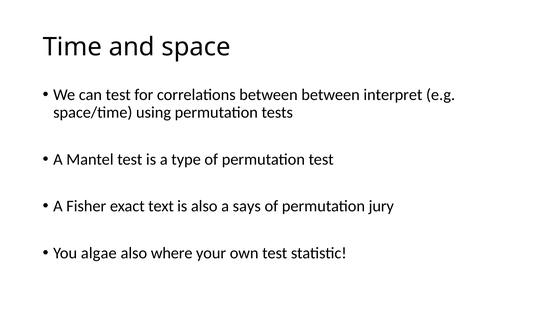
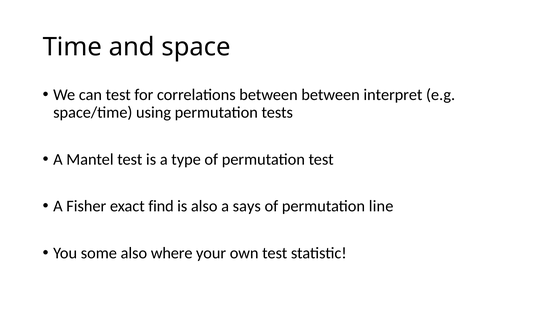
text: text -> find
jury: jury -> line
algae: algae -> some
